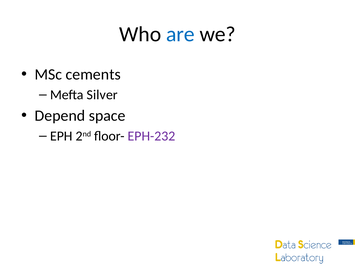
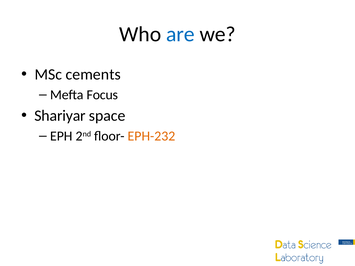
Silver: Silver -> Focus
Depend: Depend -> Shariyar
EPH-232 colour: purple -> orange
